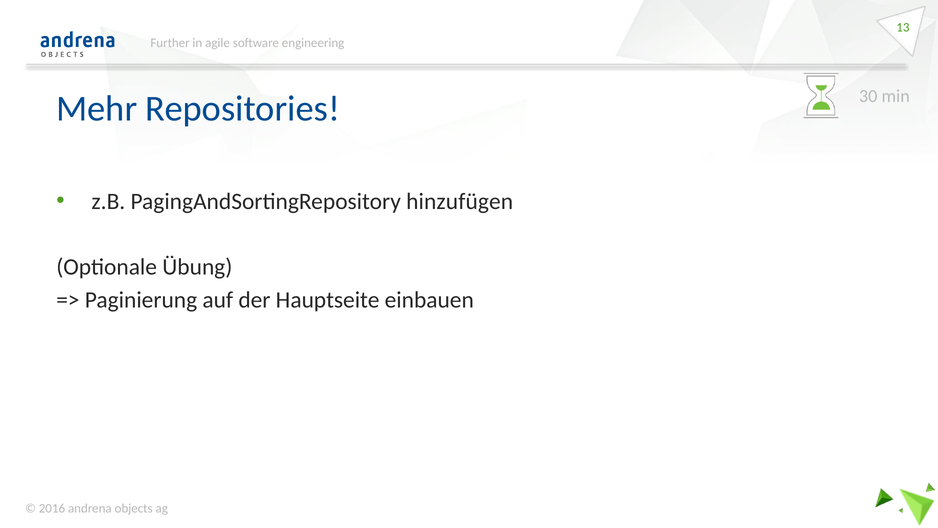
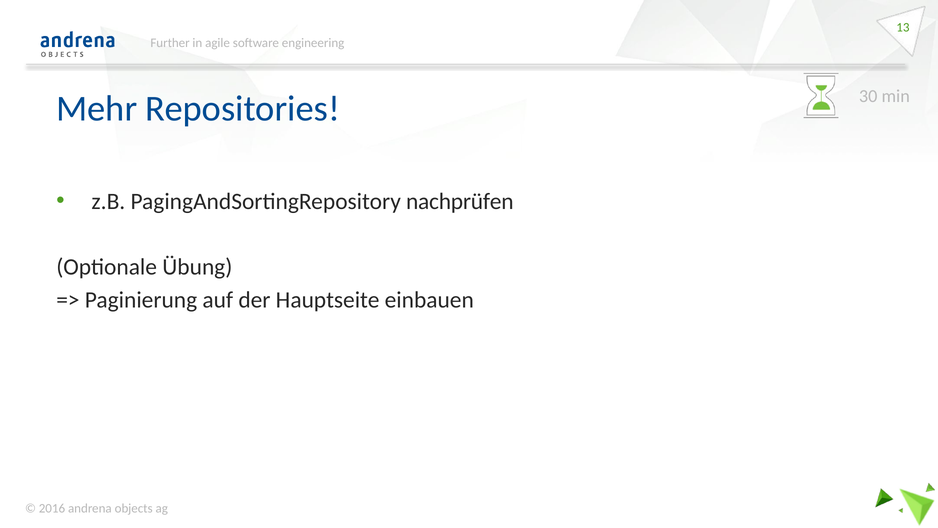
hinzufügen: hinzufügen -> nachprüfen
